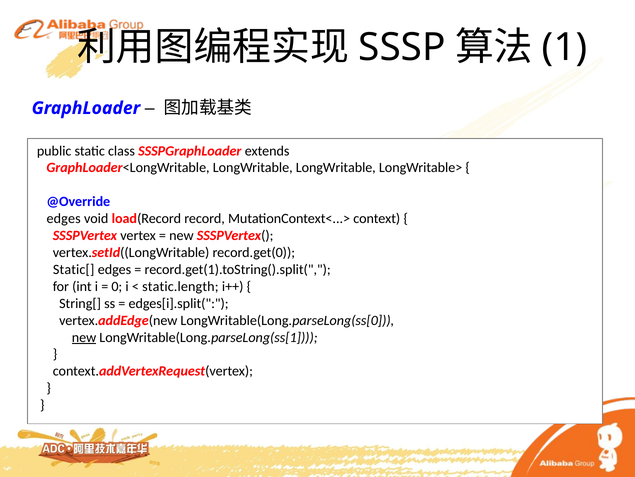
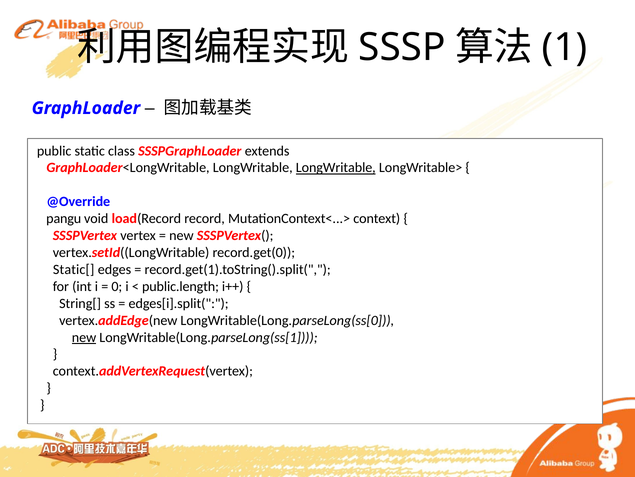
LongWritable at (336, 168) underline: none -> present
edges at (64, 218): edges -> pangu
static.length: static.length -> public.length
